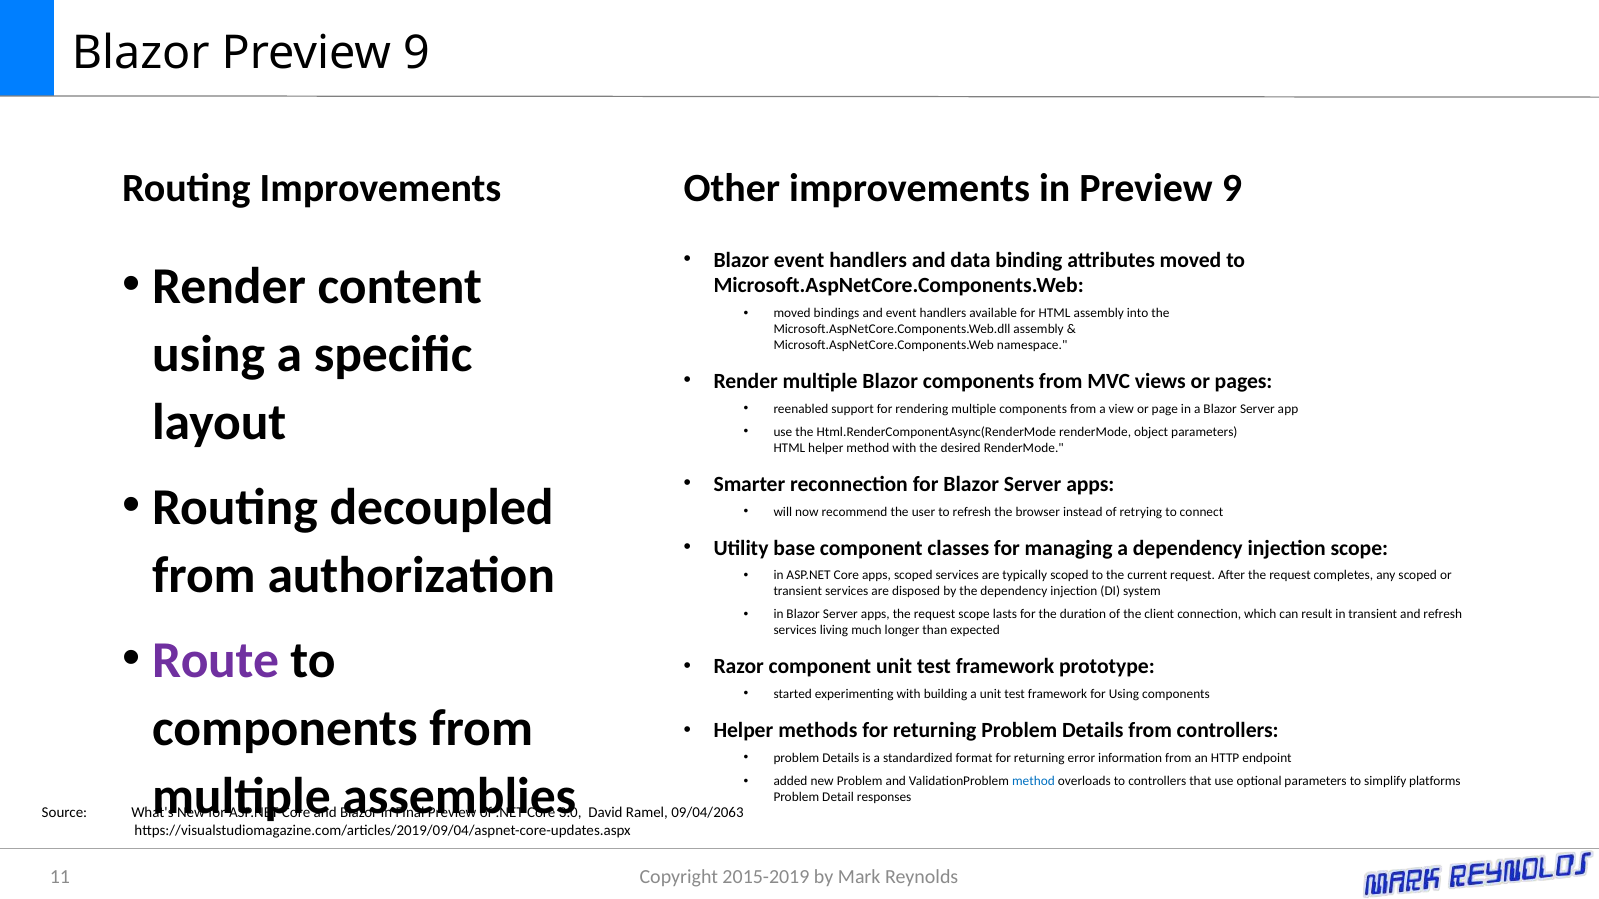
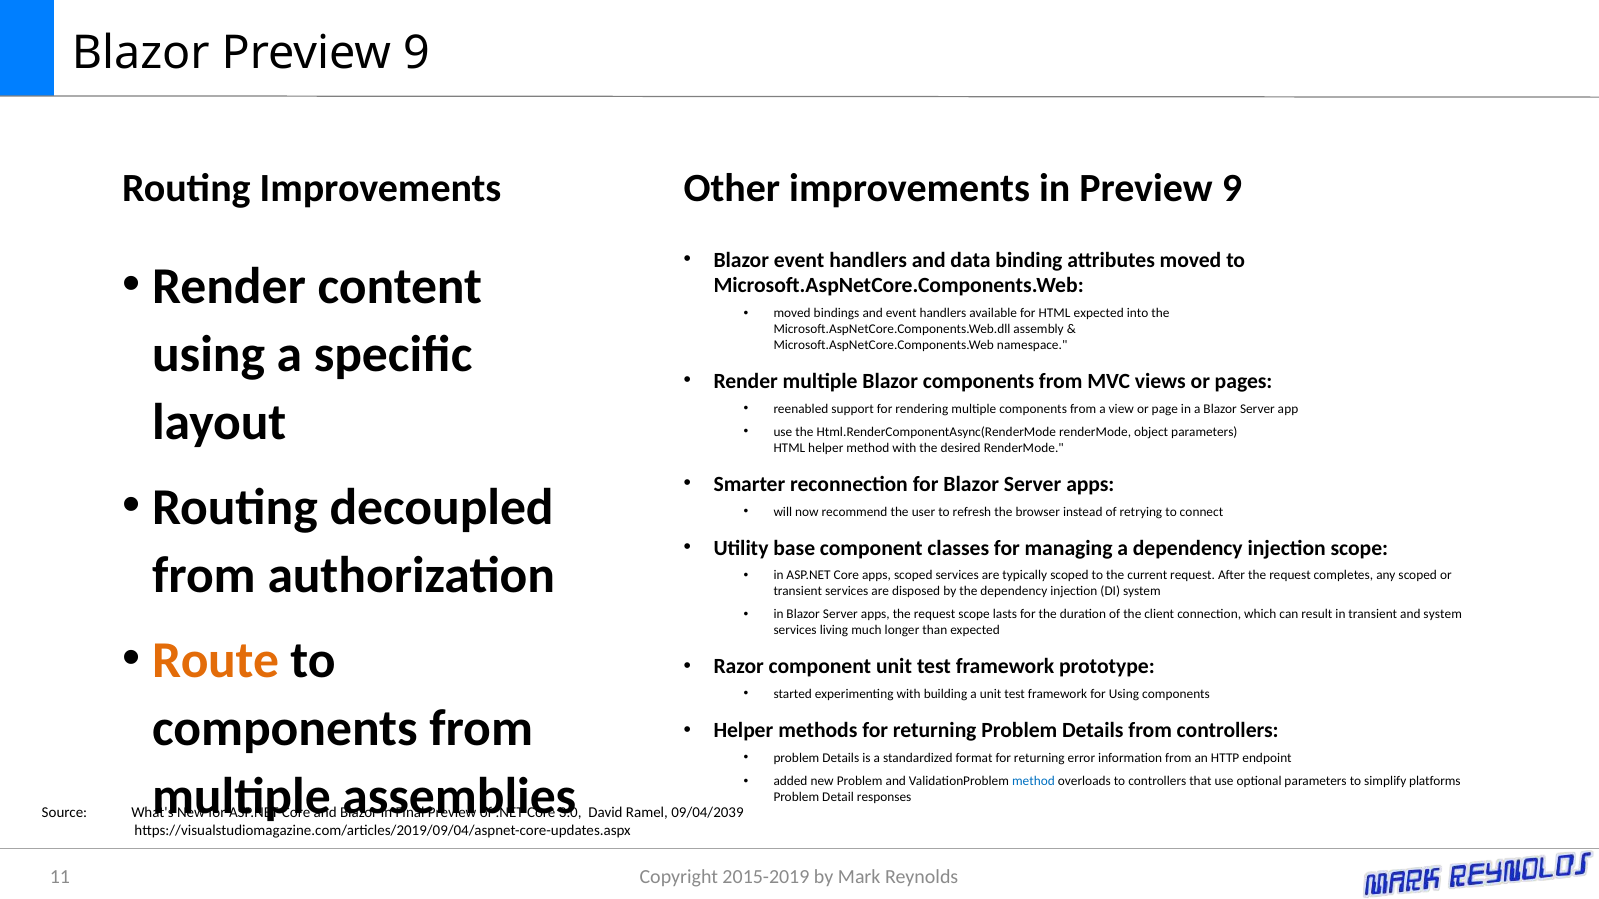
HTML assembly: assembly -> expected
and refresh: refresh -> system
Route colour: purple -> orange
09/04/2063: 09/04/2063 -> 09/04/2039
